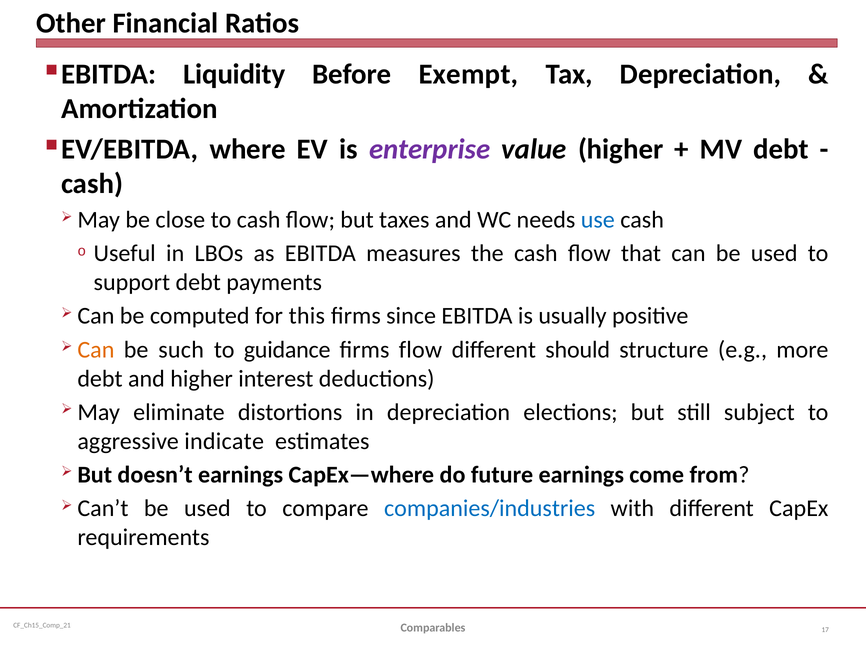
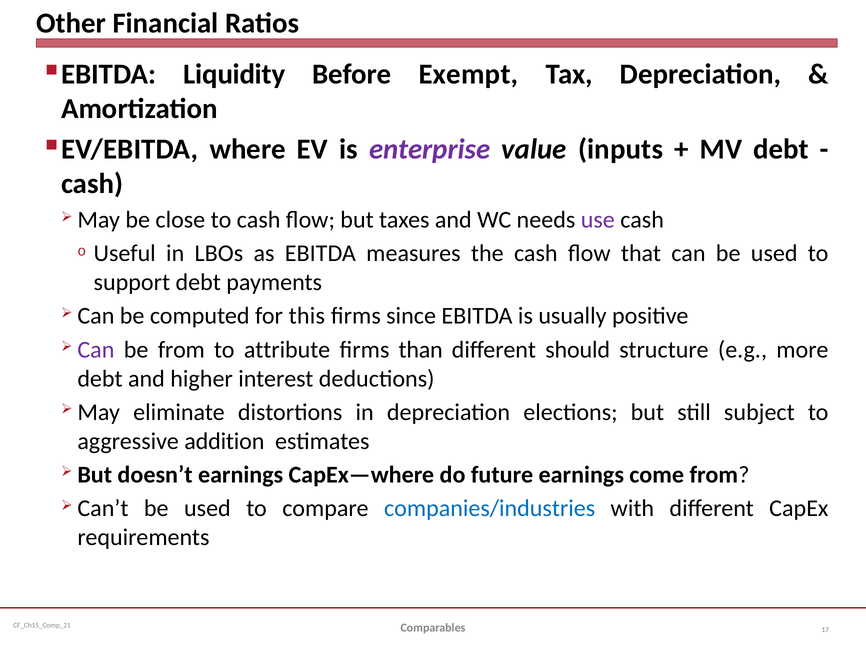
value higher: higher -> inputs
use colour: blue -> purple
Can at (96, 350) colour: orange -> purple
be such: such -> from
guidance: guidance -> attribute
firms flow: flow -> than
indicate: indicate -> addition
